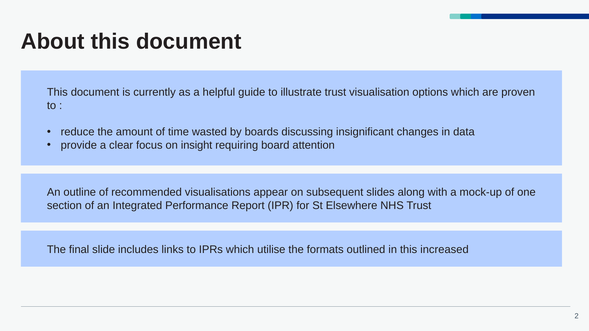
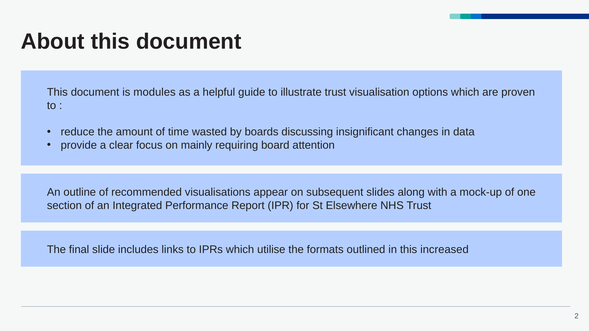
currently: currently -> modules
insight: insight -> mainly
